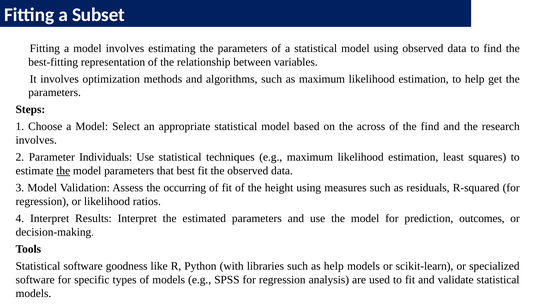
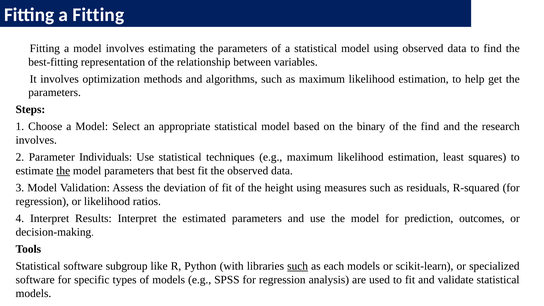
a Subset: Subset -> Fitting
across: across -> binary
occurring: occurring -> deviation
goodness: goodness -> subgroup
such at (298, 266) underline: none -> present
as help: help -> each
